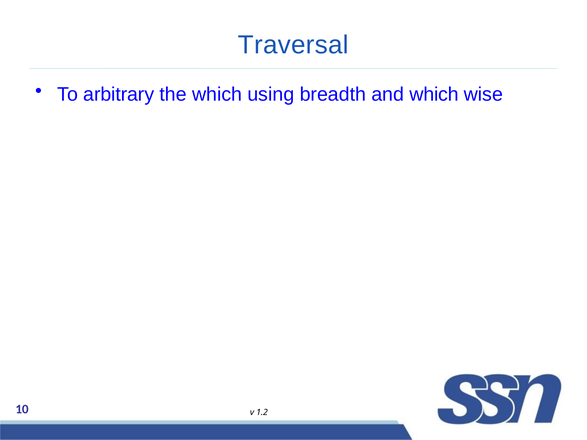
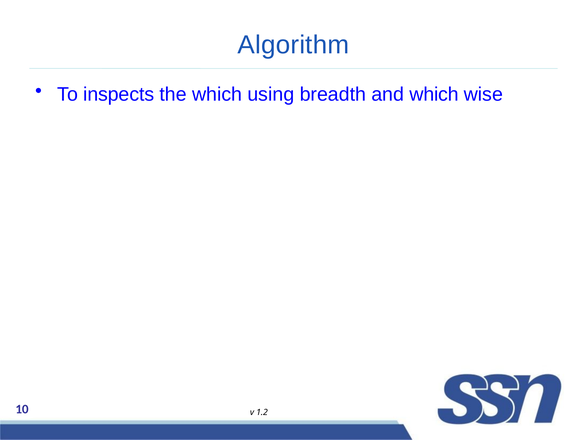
Traversal: Traversal -> Algorithm
arbitrary: arbitrary -> inspects
